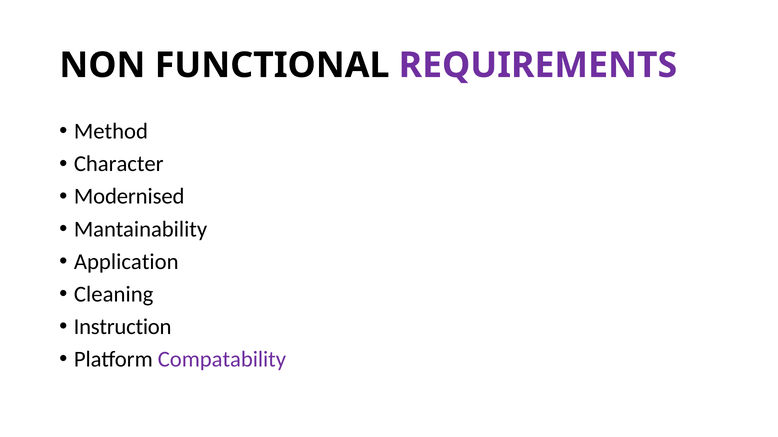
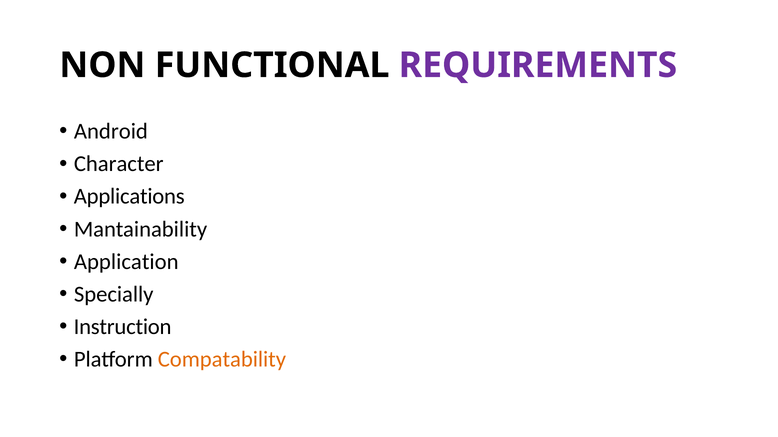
Method: Method -> Android
Modernised: Modernised -> Applications
Cleaning: Cleaning -> Specially
Compatability colour: purple -> orange
